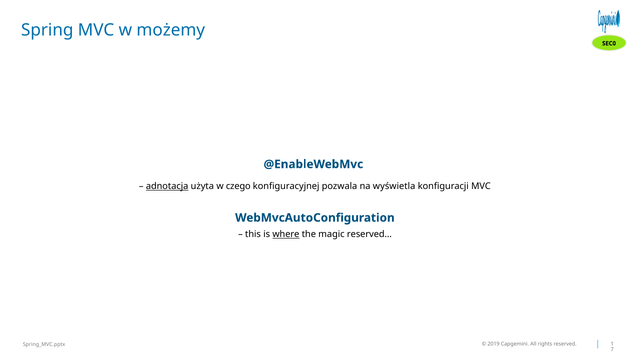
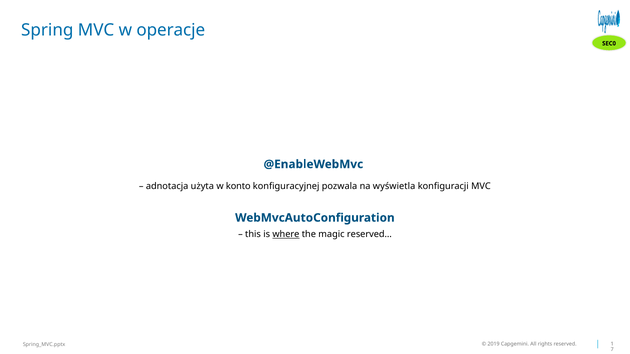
możemy: możemy -> operacje
adnotacja underline: present -> none
czego: czego -> konto
